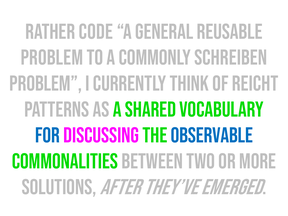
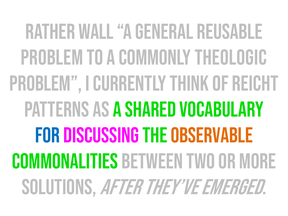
code: code -> wall
schreiben: schreiben -> theologic
observable colour: blue -> orange
